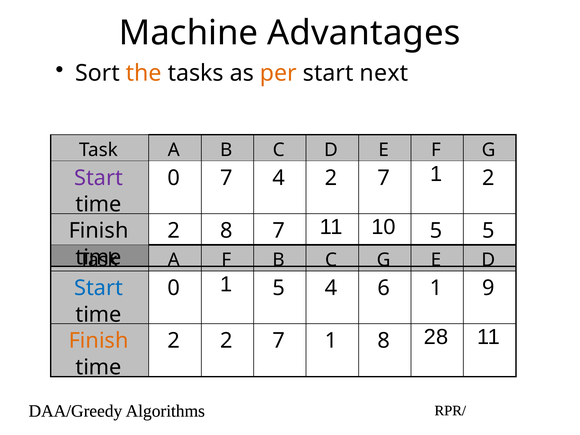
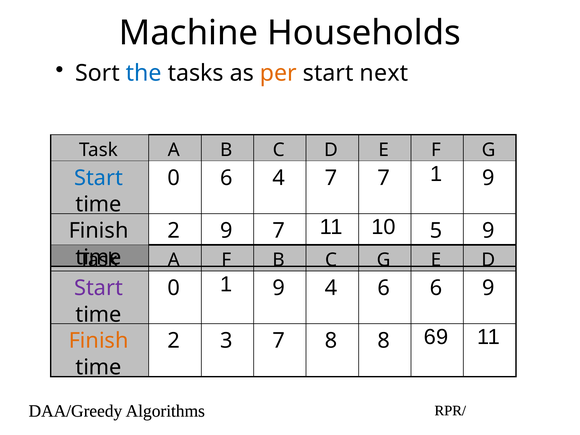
Advantages: Advantages -> Households
the colour: orange -> blue
Start at (99, 178) colour: purple -> blue
0 7: 7 -> 6
4 2: 2 -> 7
7 1 2: 2 -> 9
2 8: 8 -> 9
5 5: 5 -> 9
Start at (99, 288) colour: blue -> purple
0 1 5: 5 -> 9
6 1: 1 -> 6
2 2: 2 -> 3
1 at (331, 341): 1 -> 8
28: 28 -> 69
